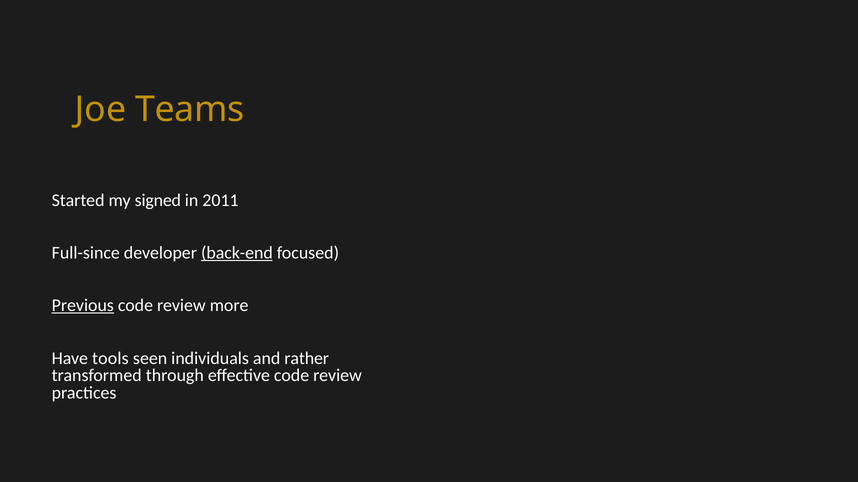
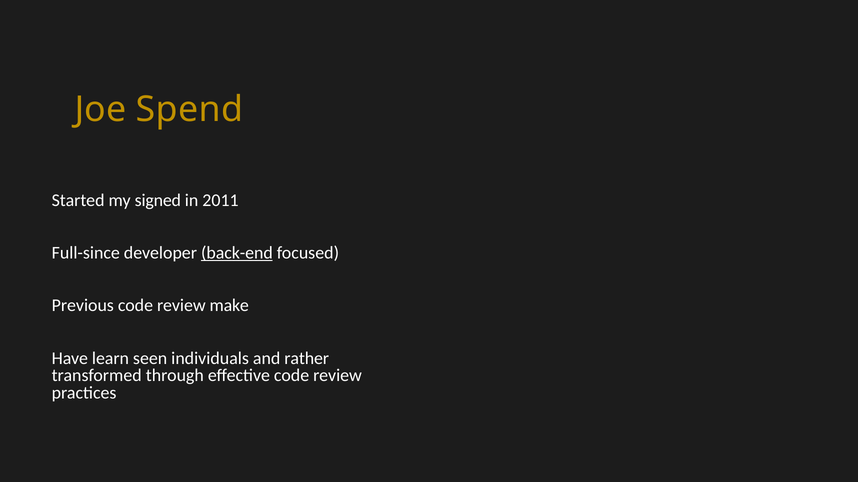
Teams: Teams -> Spend
Previous underline: present -> none
more: more -> make
tools: tools -> learn
